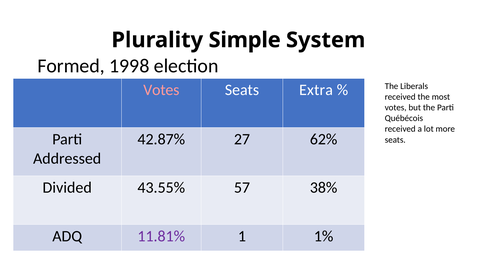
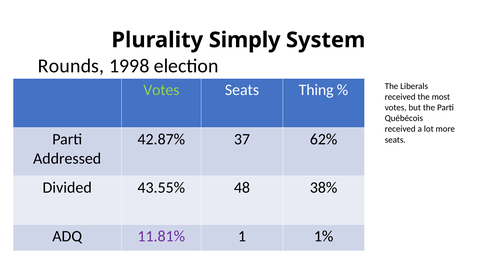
Simple: Simple -> Simply
Formed: Formed -> Rounds
Votes at (161, 90) colour: pink -> light green
Extra: Extra -> Thing
27: 27 -> 37
57: 57 -> 48
